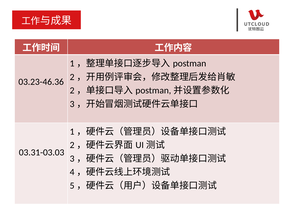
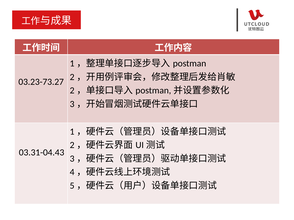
03.23-46.36: 03.23-46.36 -> 03.23-73.27
03.31-03.03: 03.31-03.03 -> 03.31-04.43
